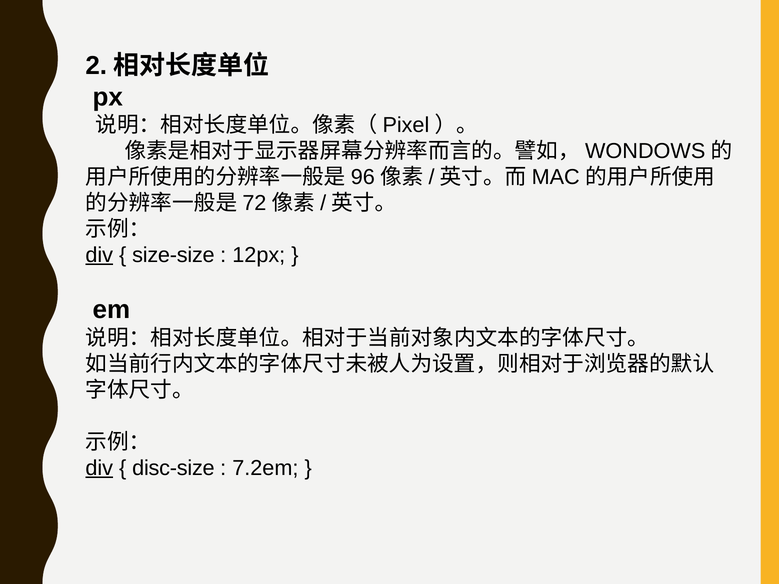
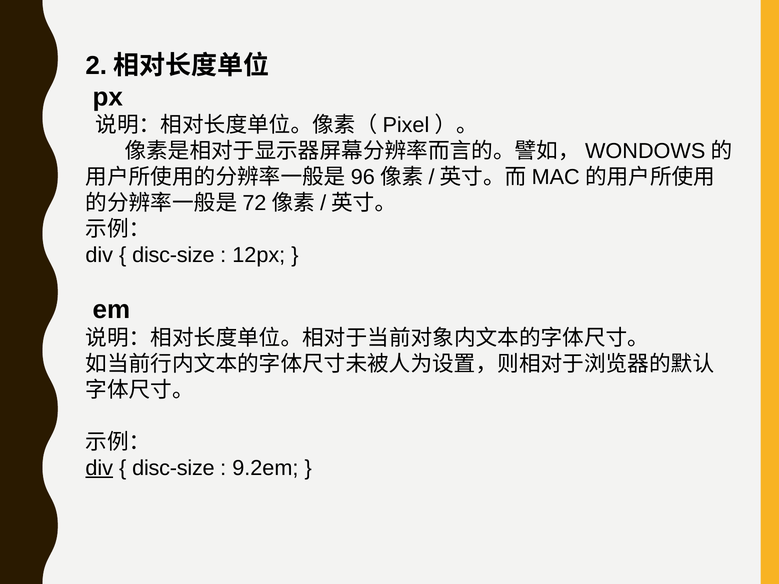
div at (99, 255) underline: present -> none
size-size at (173, 255): size-size -> disc-size
7.2em: 7.2em -> 9.2em
